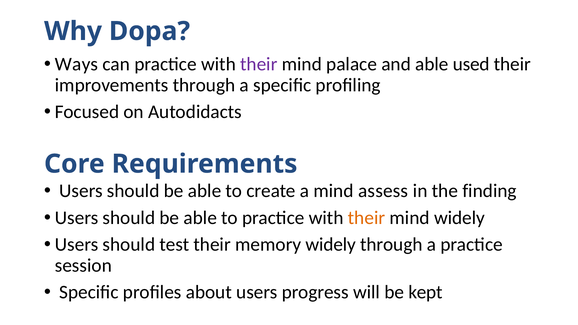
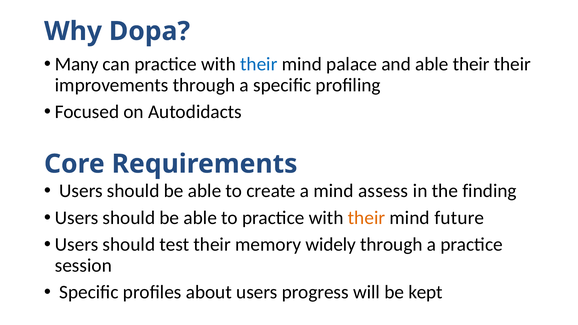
Ways: Ways -> Many
their at (259, 64) colour: purple -> blue
able used: used -> their
mind widely: widely -> future
